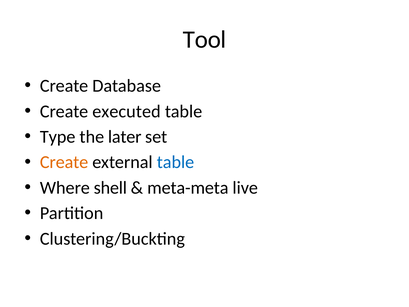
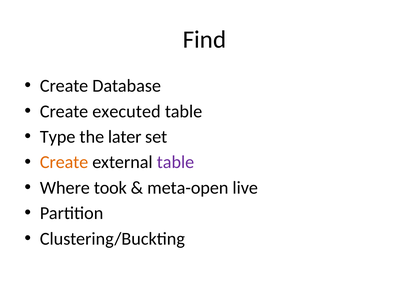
Tool: Tool -> Find
table at (175, 162) colour: blue -> purple
shell: shell -> took
meta-meta: meta-meta -> meta-open
